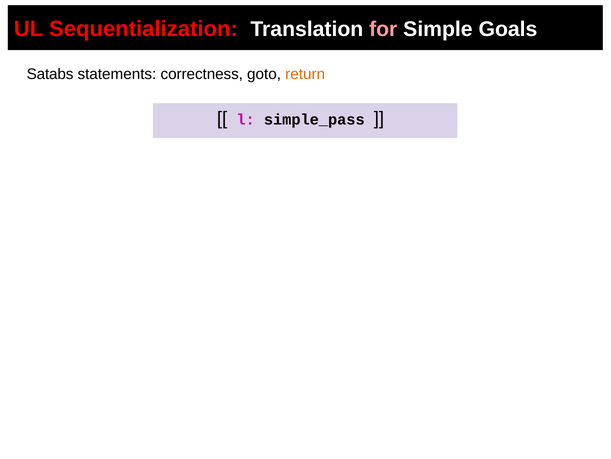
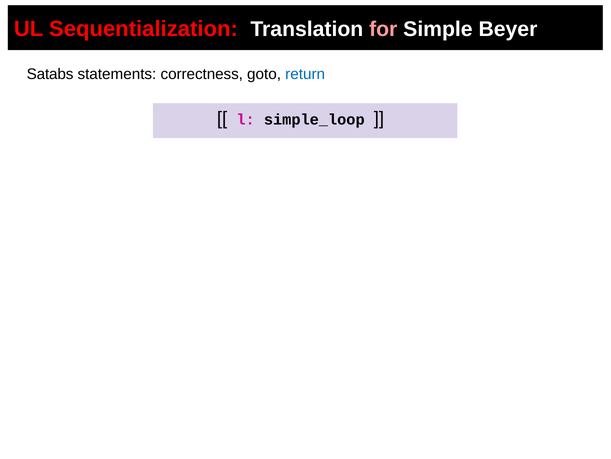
Goals: Goals -> Beyer
return colour: orange -> blue
simple_pass: simple_pass -> simple_loop
